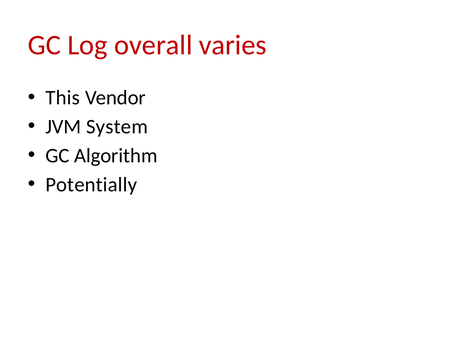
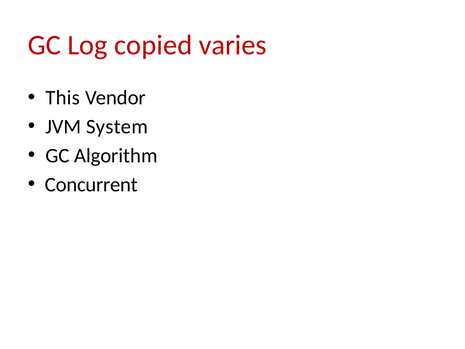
overall: overall -> copied
Potentially: Potentially -> Concurrent
